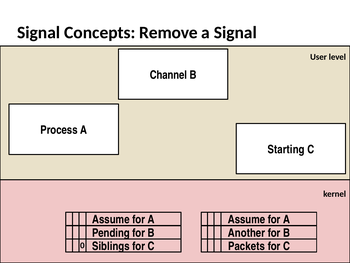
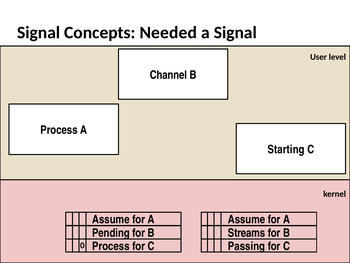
Remove: Remove -> Needed
Another: Another -> Streams
Siblings at (111, 246): Siblings -> Process
Packets: Packets -> Passing
